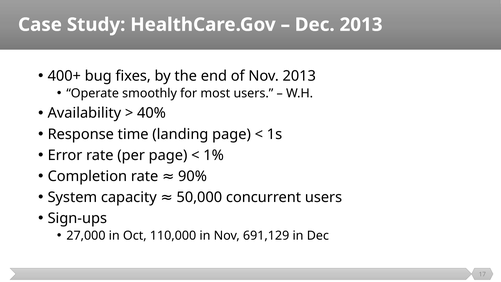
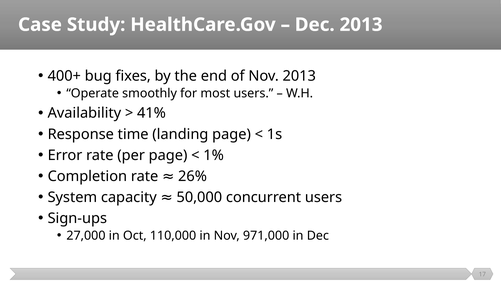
40%: 40% -> 41%
90%: 90% -> 26%
691,129: 691,129 -> 971,000
